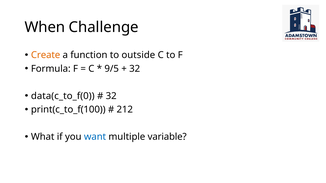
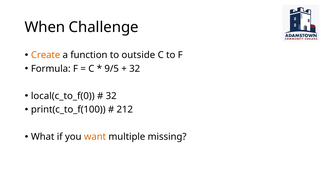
data(c_to_f(0: data(c_to_f(0 -> local(c_to_f(0
want colour: blue -> orange
variable: variable -> missing
